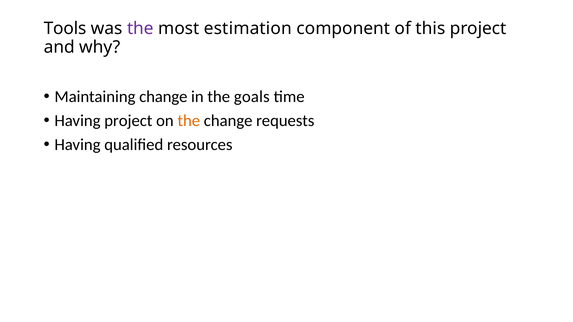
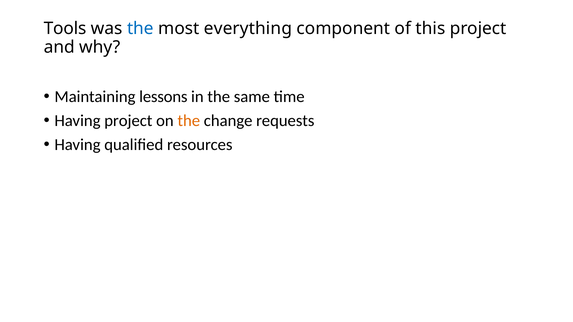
the at (140, 29) colour: purple -> blue
estimation: estimation -> everything
Maintaining change: change -> lessons
goals: goals -> same
